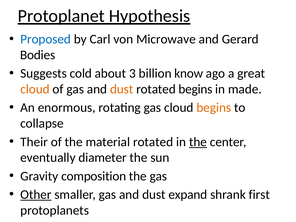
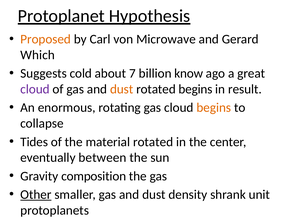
Proposed colour: blue -> orange
Bodies: Bodies -> Which
3: 3 -> 7
cloud at (35, 89) colour: orange -> purple
made: made -> result
Their: Their -> Tides
the at (198, 142) underline: present -> none
diameter: diameter -> between
expand: expand -> density
first: first -> unit
